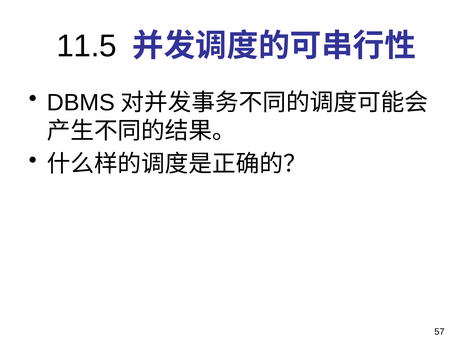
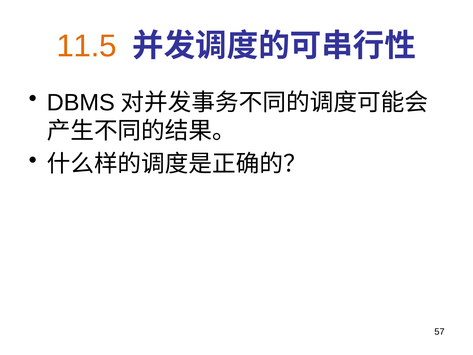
11.5 colour: black -> orange
